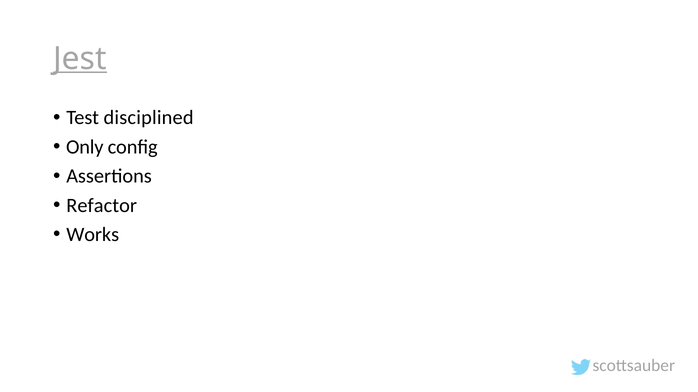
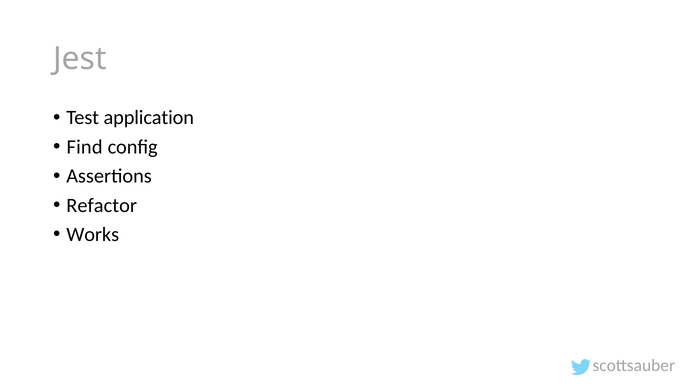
Jest underline: present -> none
disciplined: disciplined -> application
Only: Only -> Find
